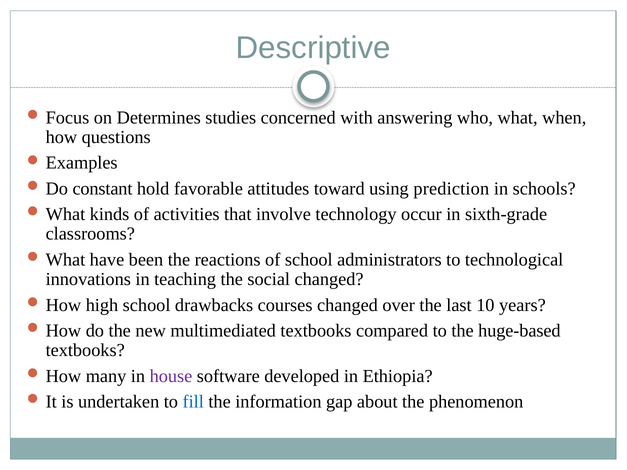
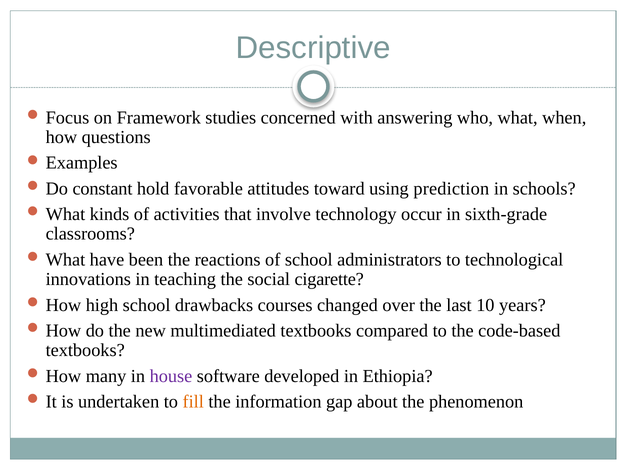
Determines: Determines -> Framework
social changed: changed -> cigarette
huge-based: huge-based -> code-based
fill colour: blue -> orange
